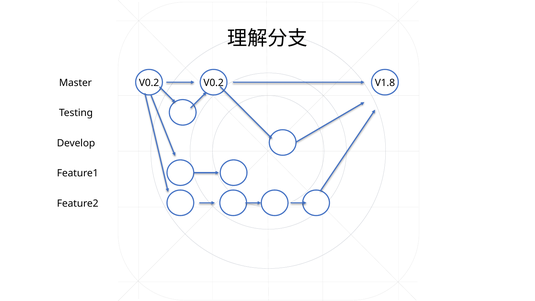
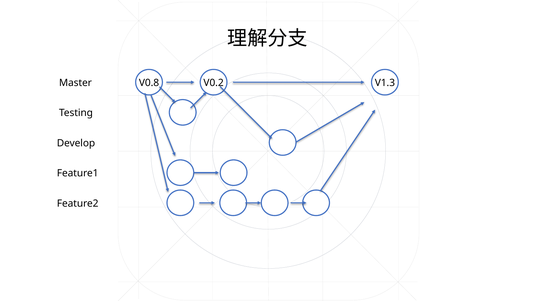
V0.2 at (149, 83): V0.2 -> V0.8
V1.8: V1.8 -> V1.3
